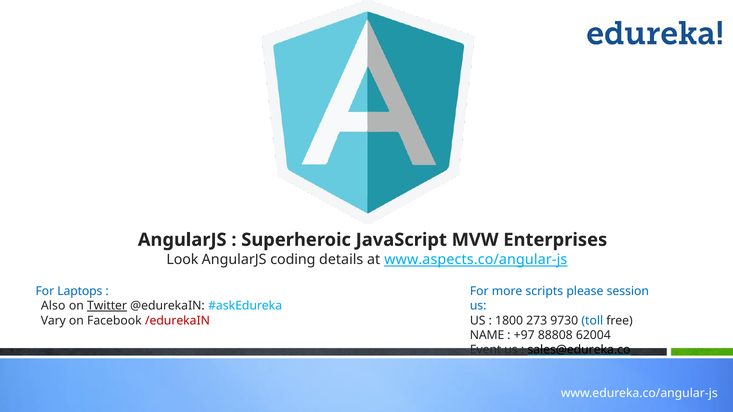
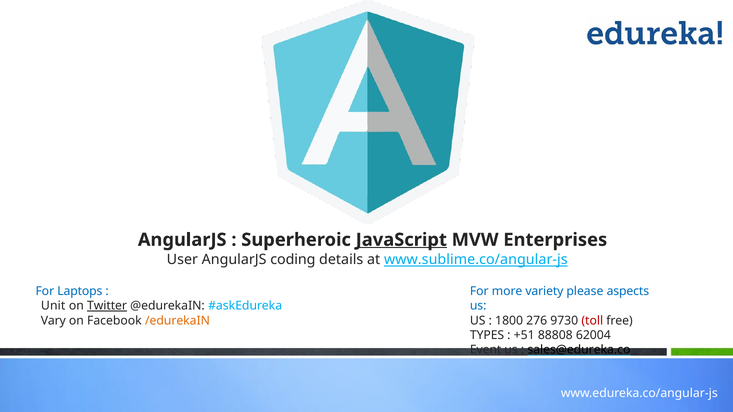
JavaScript underline: none -> present
Look: Look -> User
www.aspects.co/angular-js: www.aspects.co/angular-js -> www.sublime.co/angular-js
scripts: scripts -> variety
session: session -> aspects
Also: Also -> Unit
/edurekaIN colour: red -> orange
273: 273 -> 276
toll colour: blue -> red
NAME: NAME -> TYPES
+97: +97 -> +51
